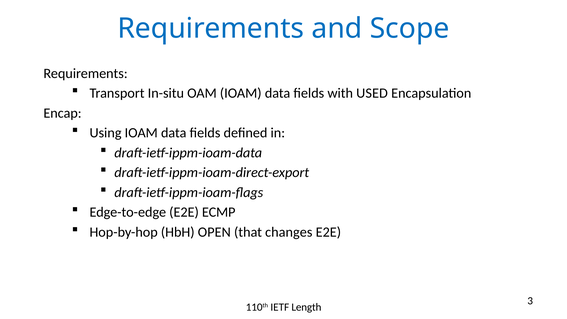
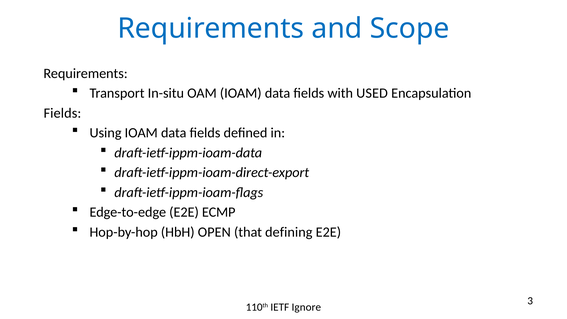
Encap at (63, 113): Encap -> Fields
changes: changes -> defining
Length: Length -> Ignore
